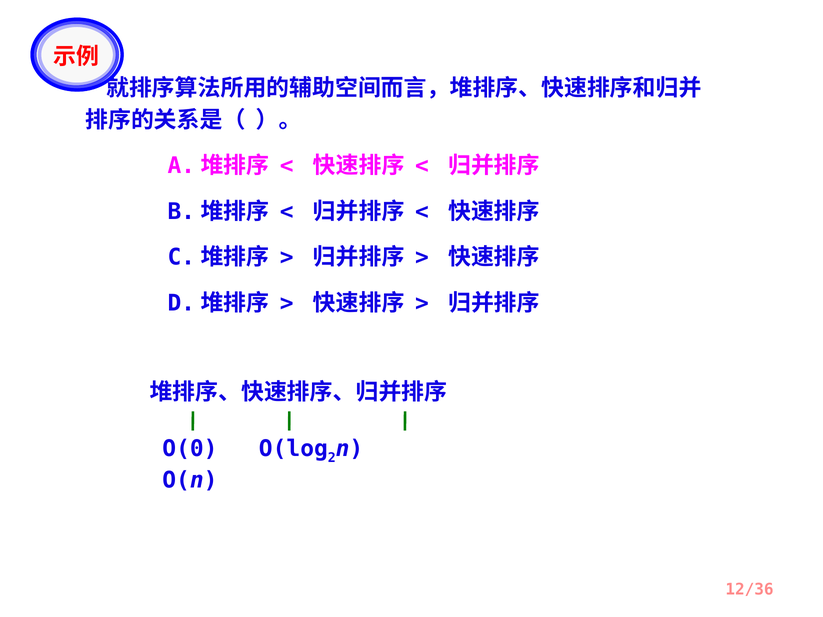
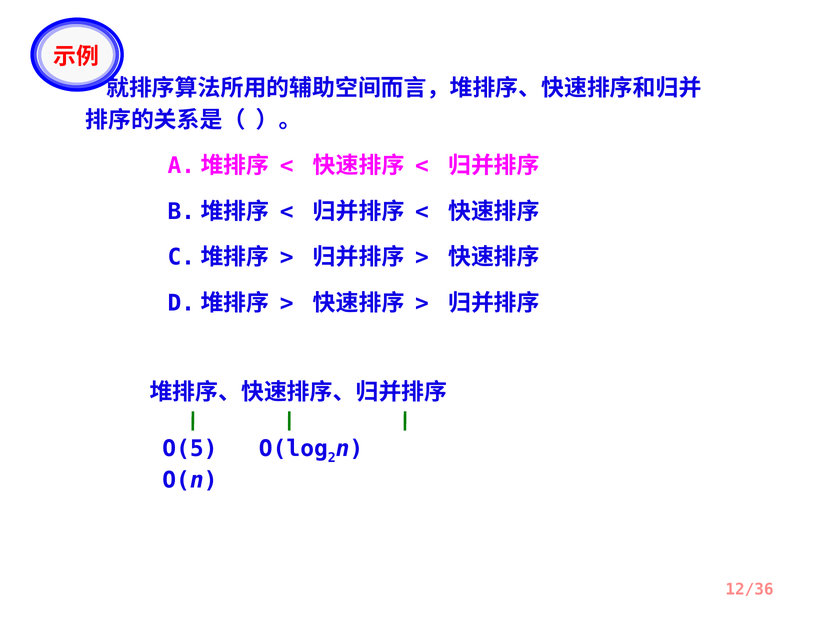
O(0: O(0 -> O(5
